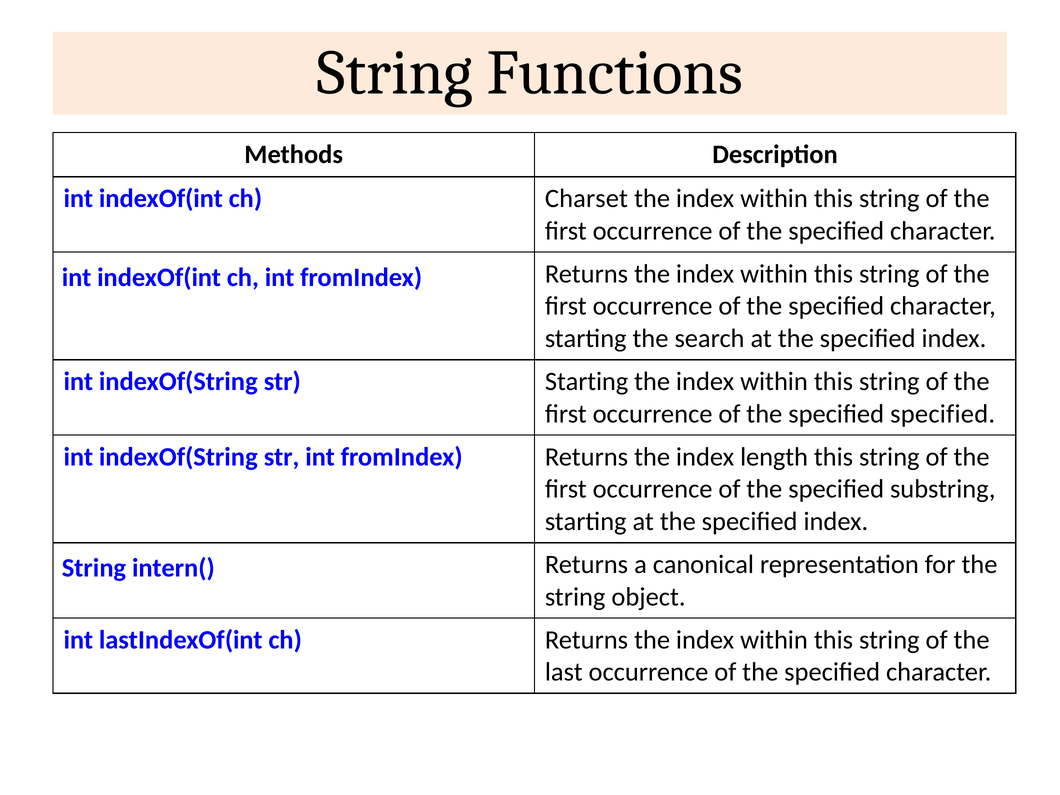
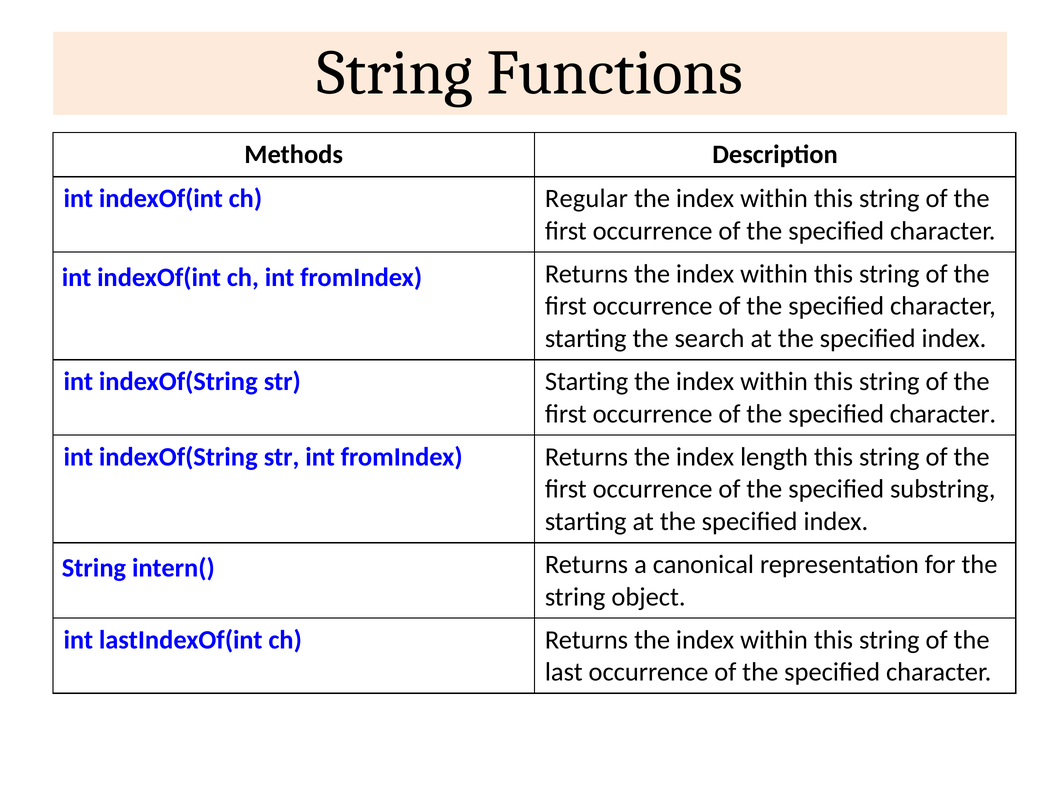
Charset: Charset -> Regular
specified at (943, 414): specified -> character
